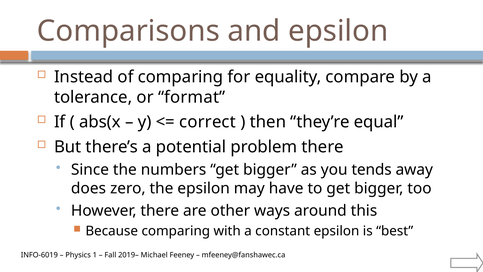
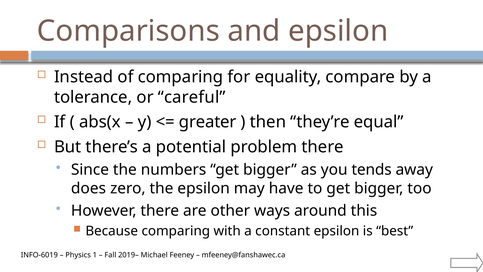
format: format -> careful
correct: correct -> greater
